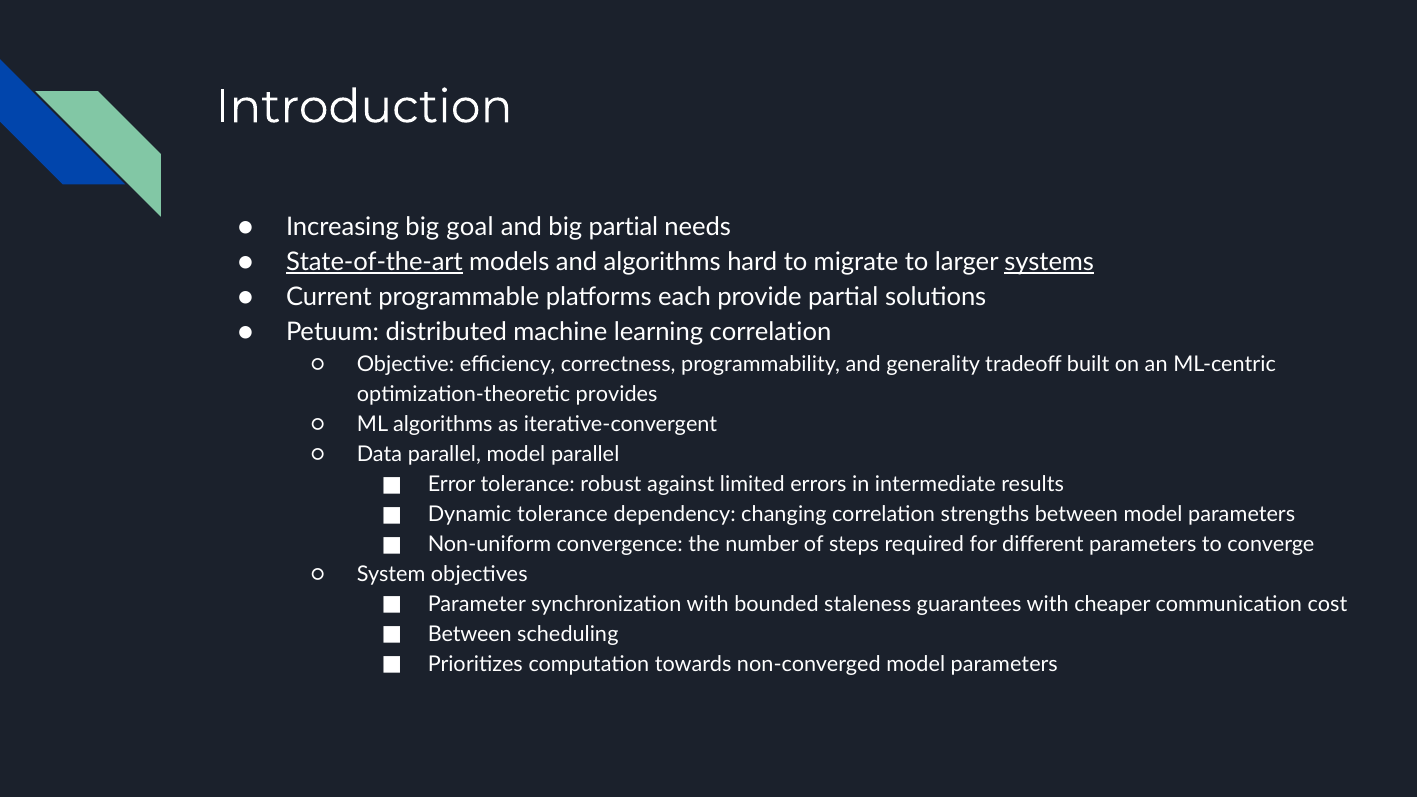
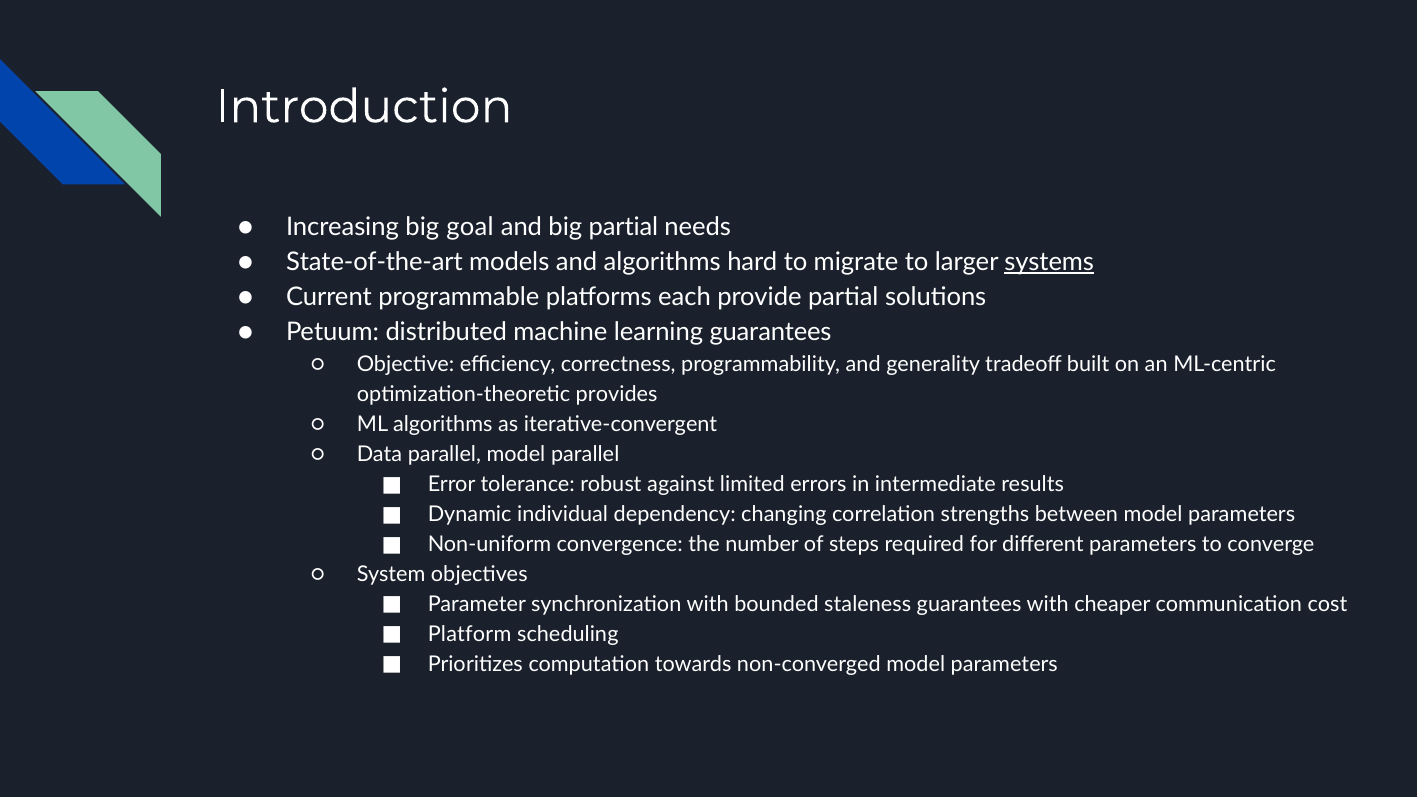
State-of-the-art underline: present -> none
learning correlation: correlation -> guarantees
Dynamic tolerance: tolerance -> individual
Between at (470, 634): Between -> Platform
